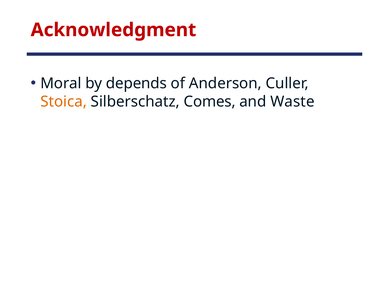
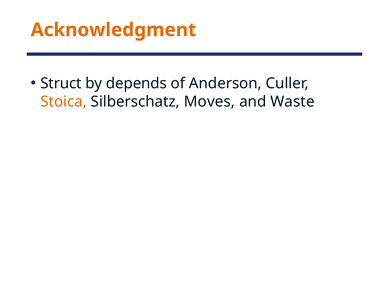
Acknowledgment colour: red -> orange
Moral: Moral -> Struct
Comes: Comes -> Moves
